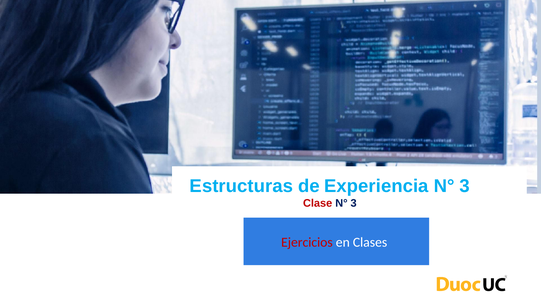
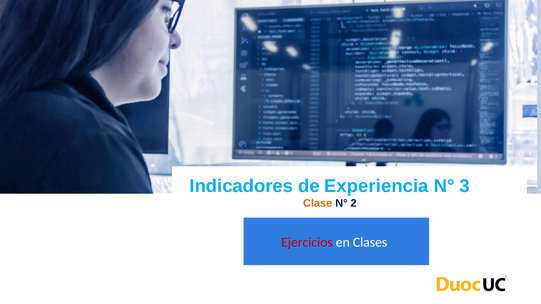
Estructuras: Estructuras -> Indicadores
Clase colour: red -> orange
3 at (354, 203): 3 -> 2
